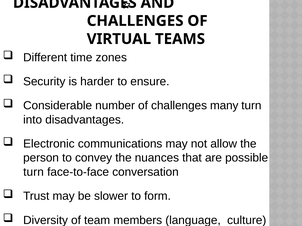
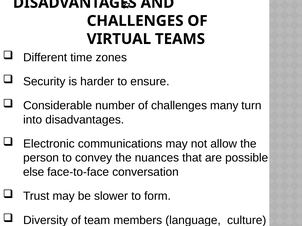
turn at (33, 172): turn -> else
